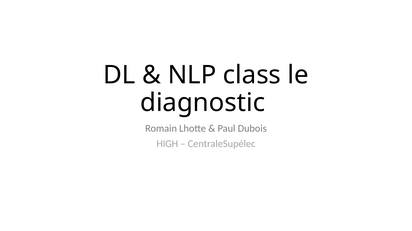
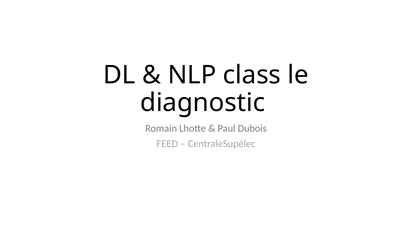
HIGH: HIGH -> FEED
